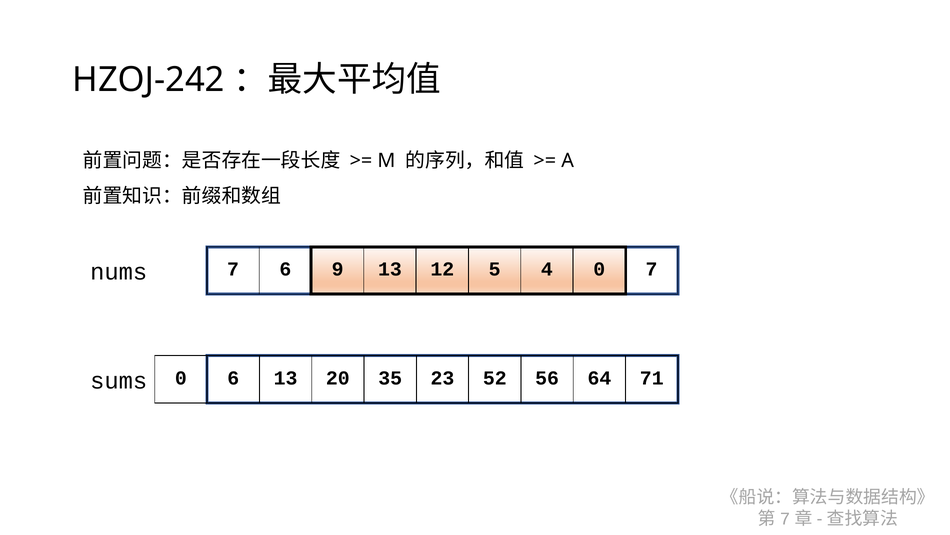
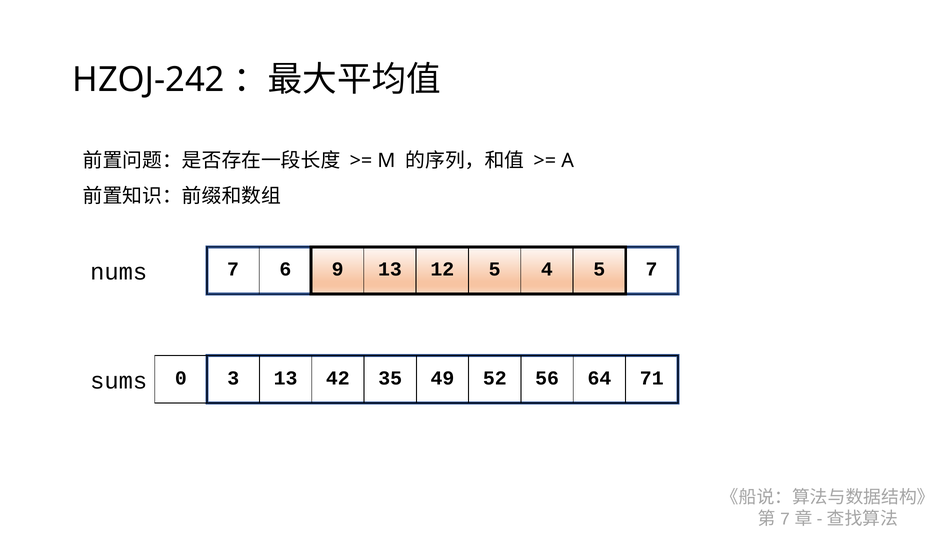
4 0: 0 -> 5
0 6: 6 -> 3
20: 20 -> 42
23: 23 -> 49
